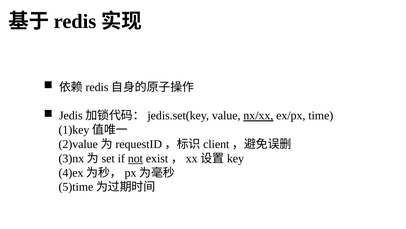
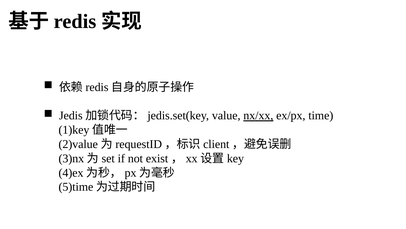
not underline: present -> none
